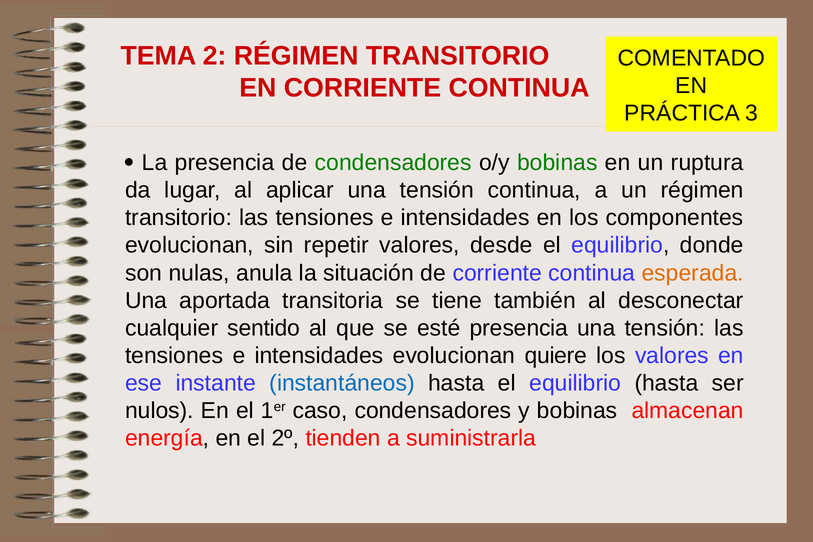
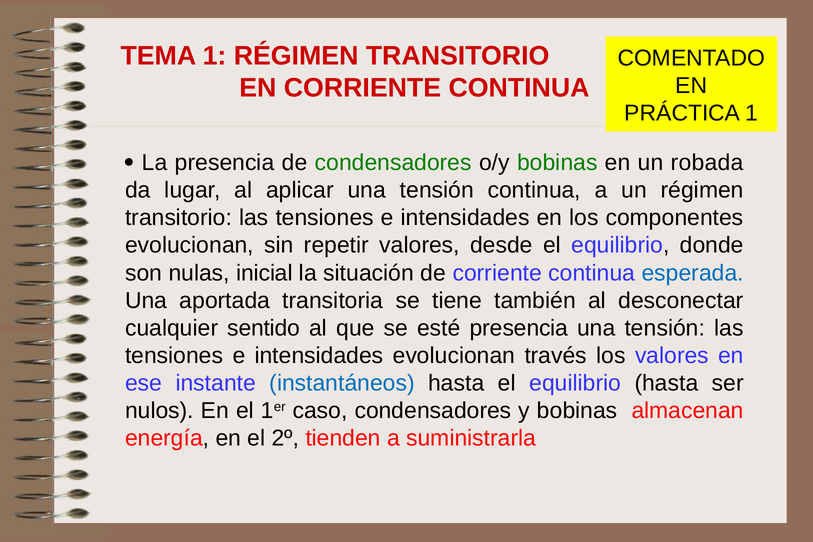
TEMA 2: 2 -> 1
PRÁCTICA 3: 3 -> 1
ruptura: ruptura -> robada
anula: anula -> inicial
esperada colour: orange -> blue
quiere: quiere -> través
